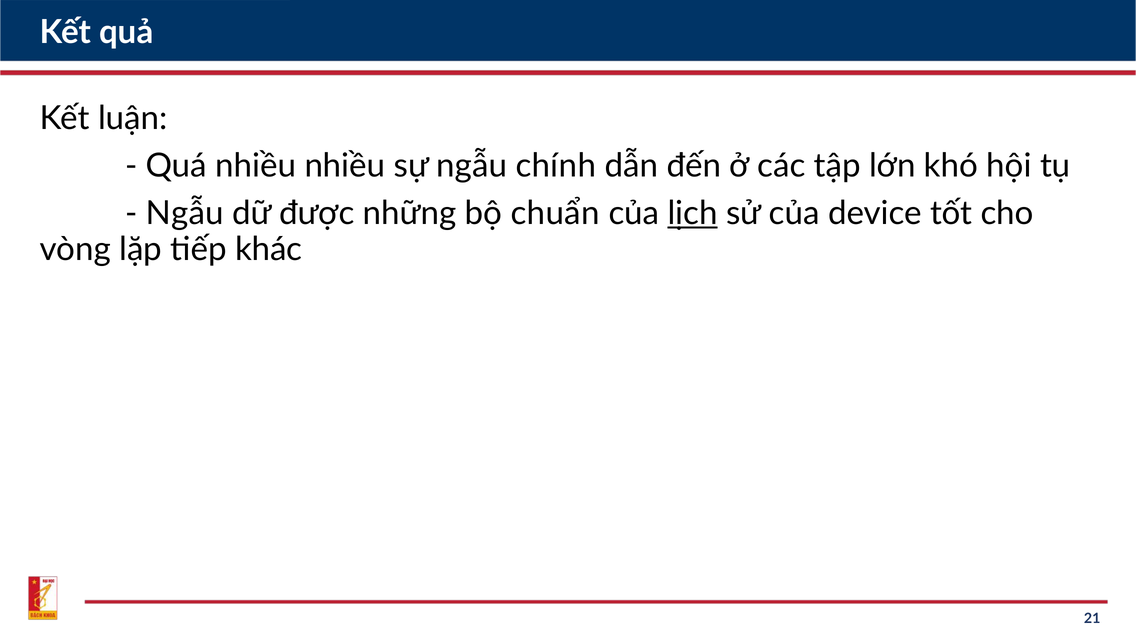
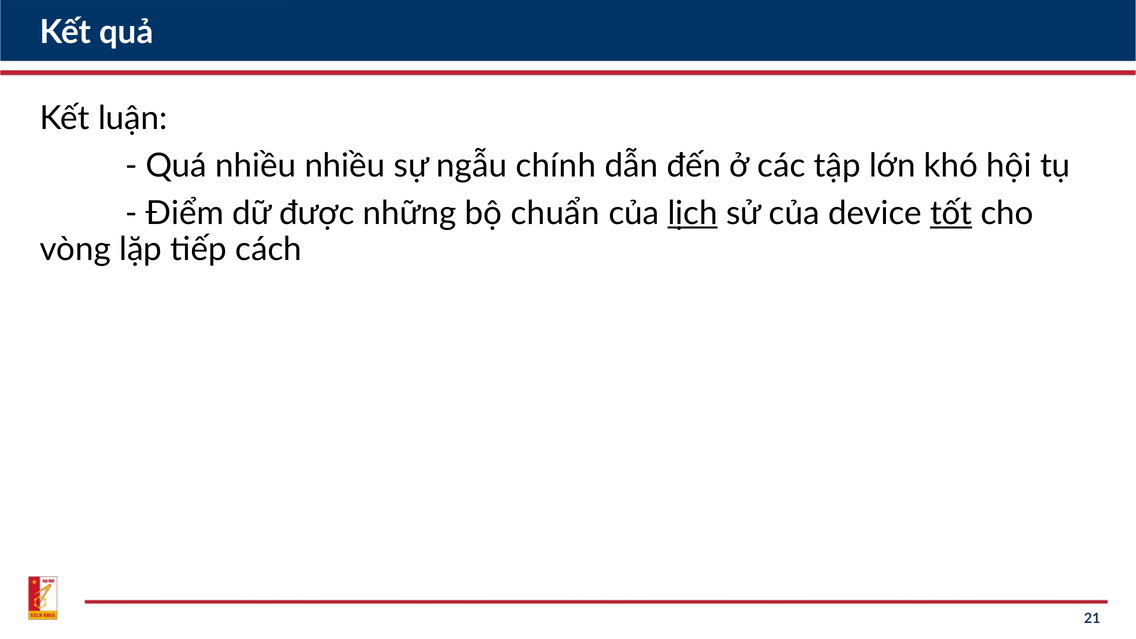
Ngẫu at (185, 213): Ngẫu -> Điểm
tốt underline: none -> present
khác: khác -> cách
